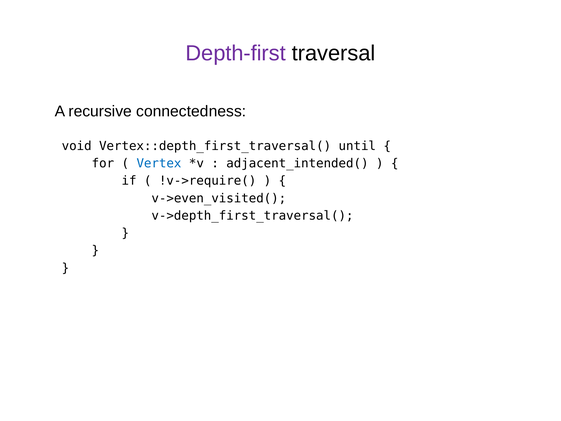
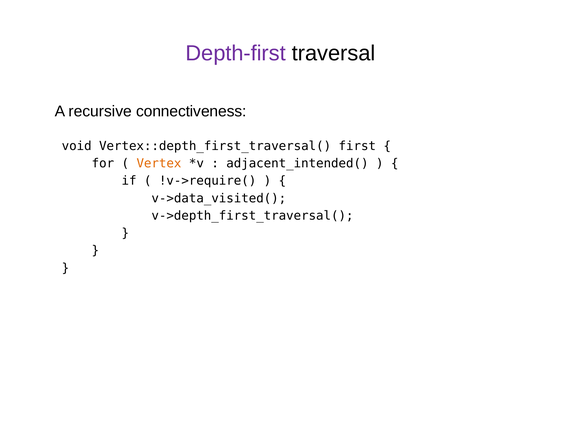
connectedness: connectedness -> connectiveness
until: until -> first
Vertex colour: blue -> orange
v->even_visited(: v->even_visited( -> v->data_visited(
